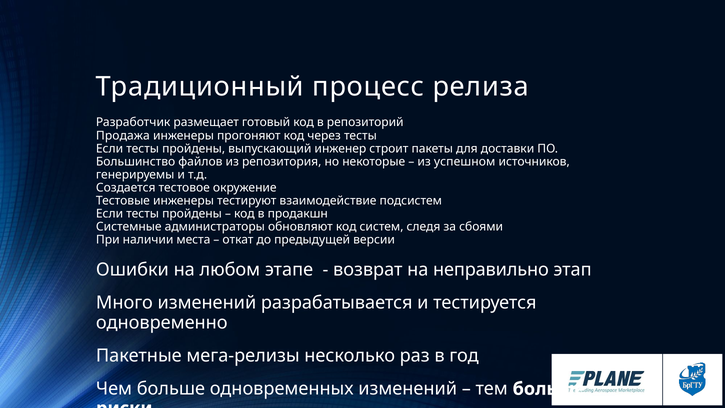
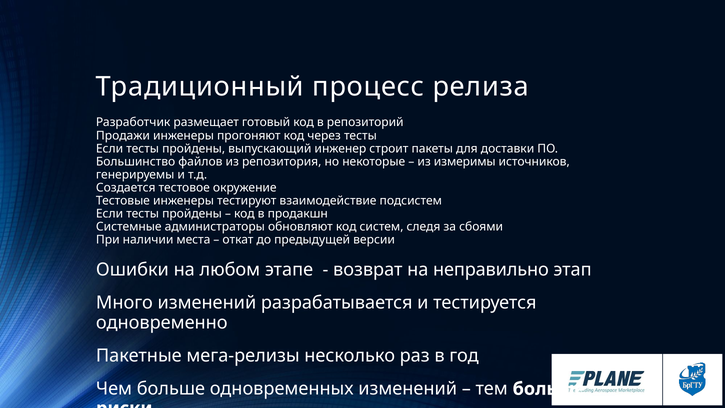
Продажа: Продажа -> Продажи
успешном: успешном -> измеримы
